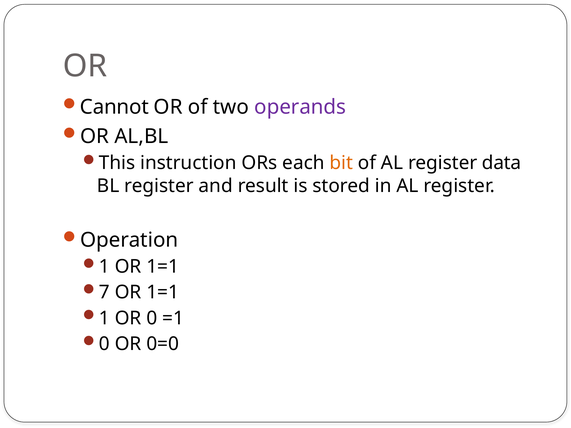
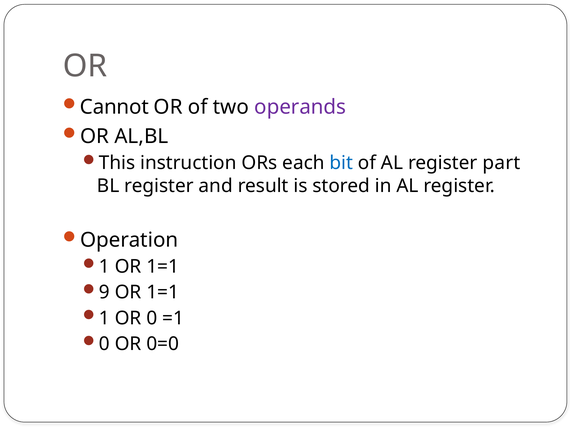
bit colour: orange -> blue
data: data -> part
7: 7 -> 9
